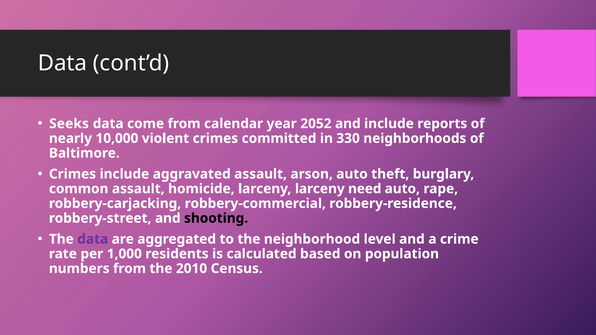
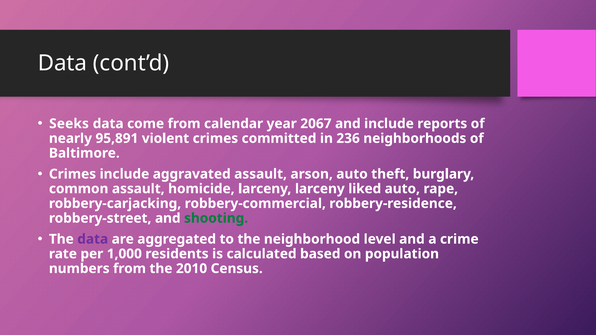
2052: 2052 -> 2067
10,000: 10,000 -> 95,891
330: 330 -> 236
need: need -> liked
shooting colour: black -> green
